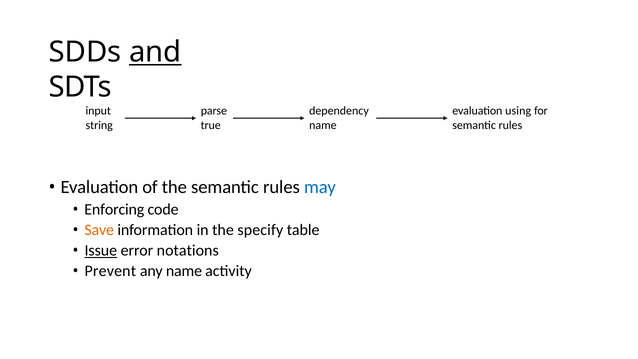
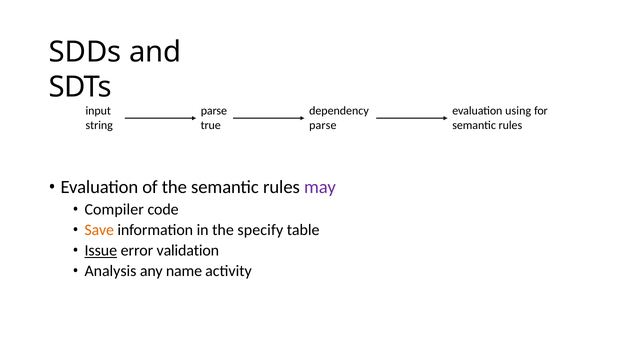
and underline: present -> none
name at (323, 125): name -> parse
may colour: blue -> purple
Enforcing: Enforcing -> Compiler
notations: notations -> validation
Prevent: Prevent -> Analysis
